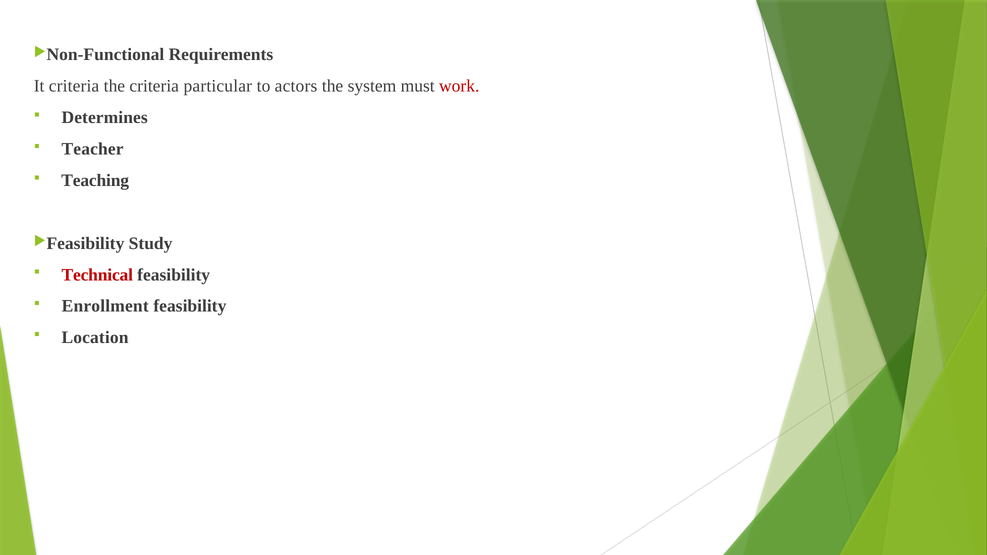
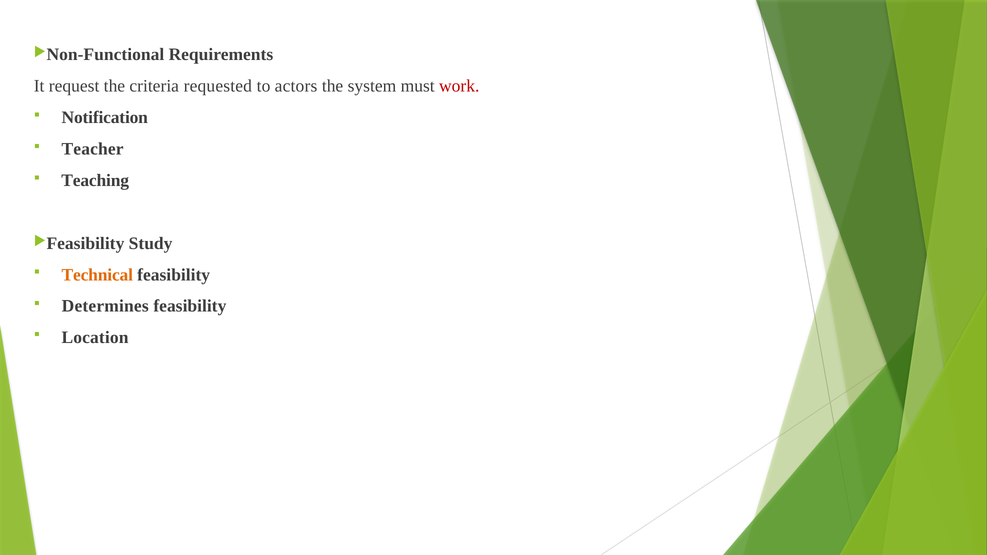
It criteria: criteria -> request
particular: particular -> requested
Determines: Determines -> Notification
Technical colour: red -> orange
Enrollment: Enrollment -> Determines
